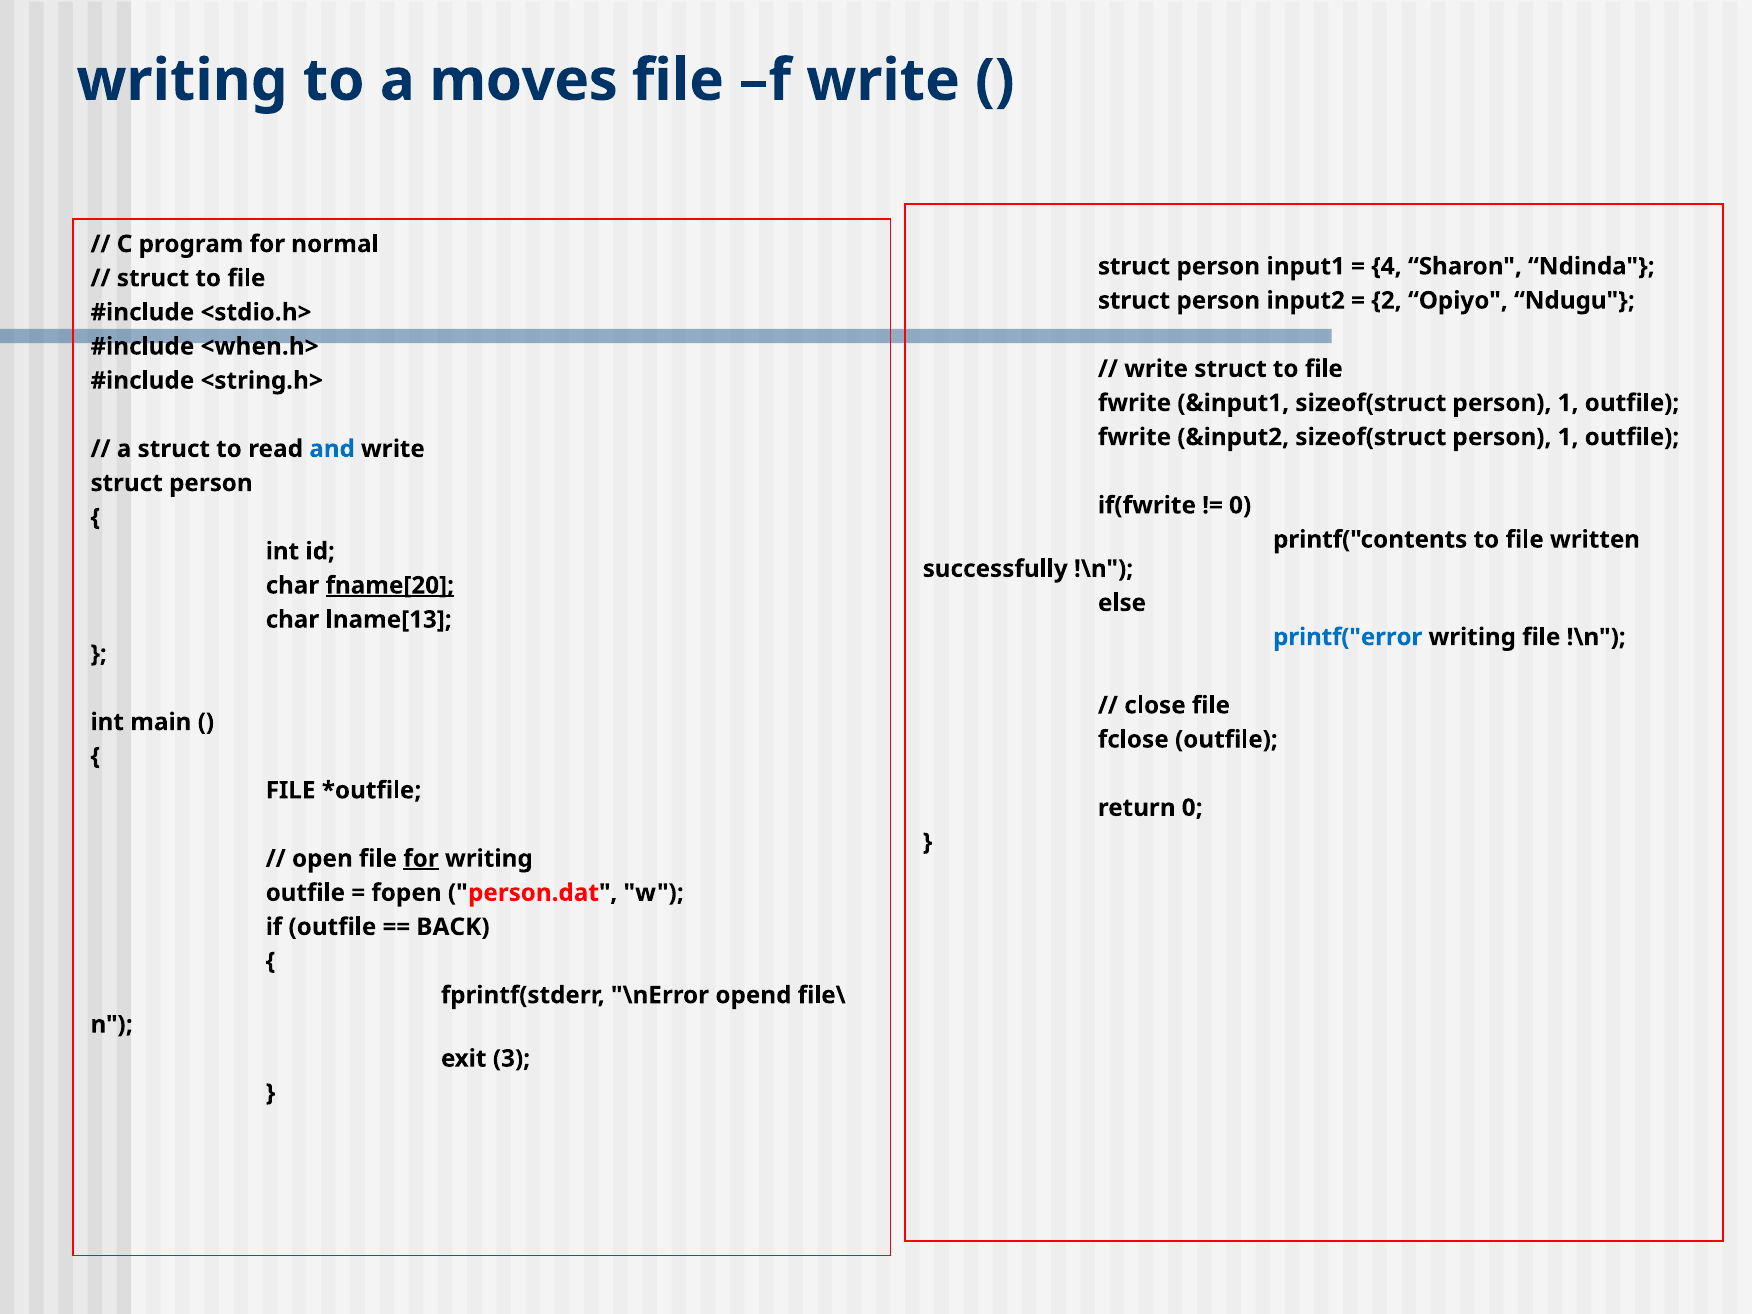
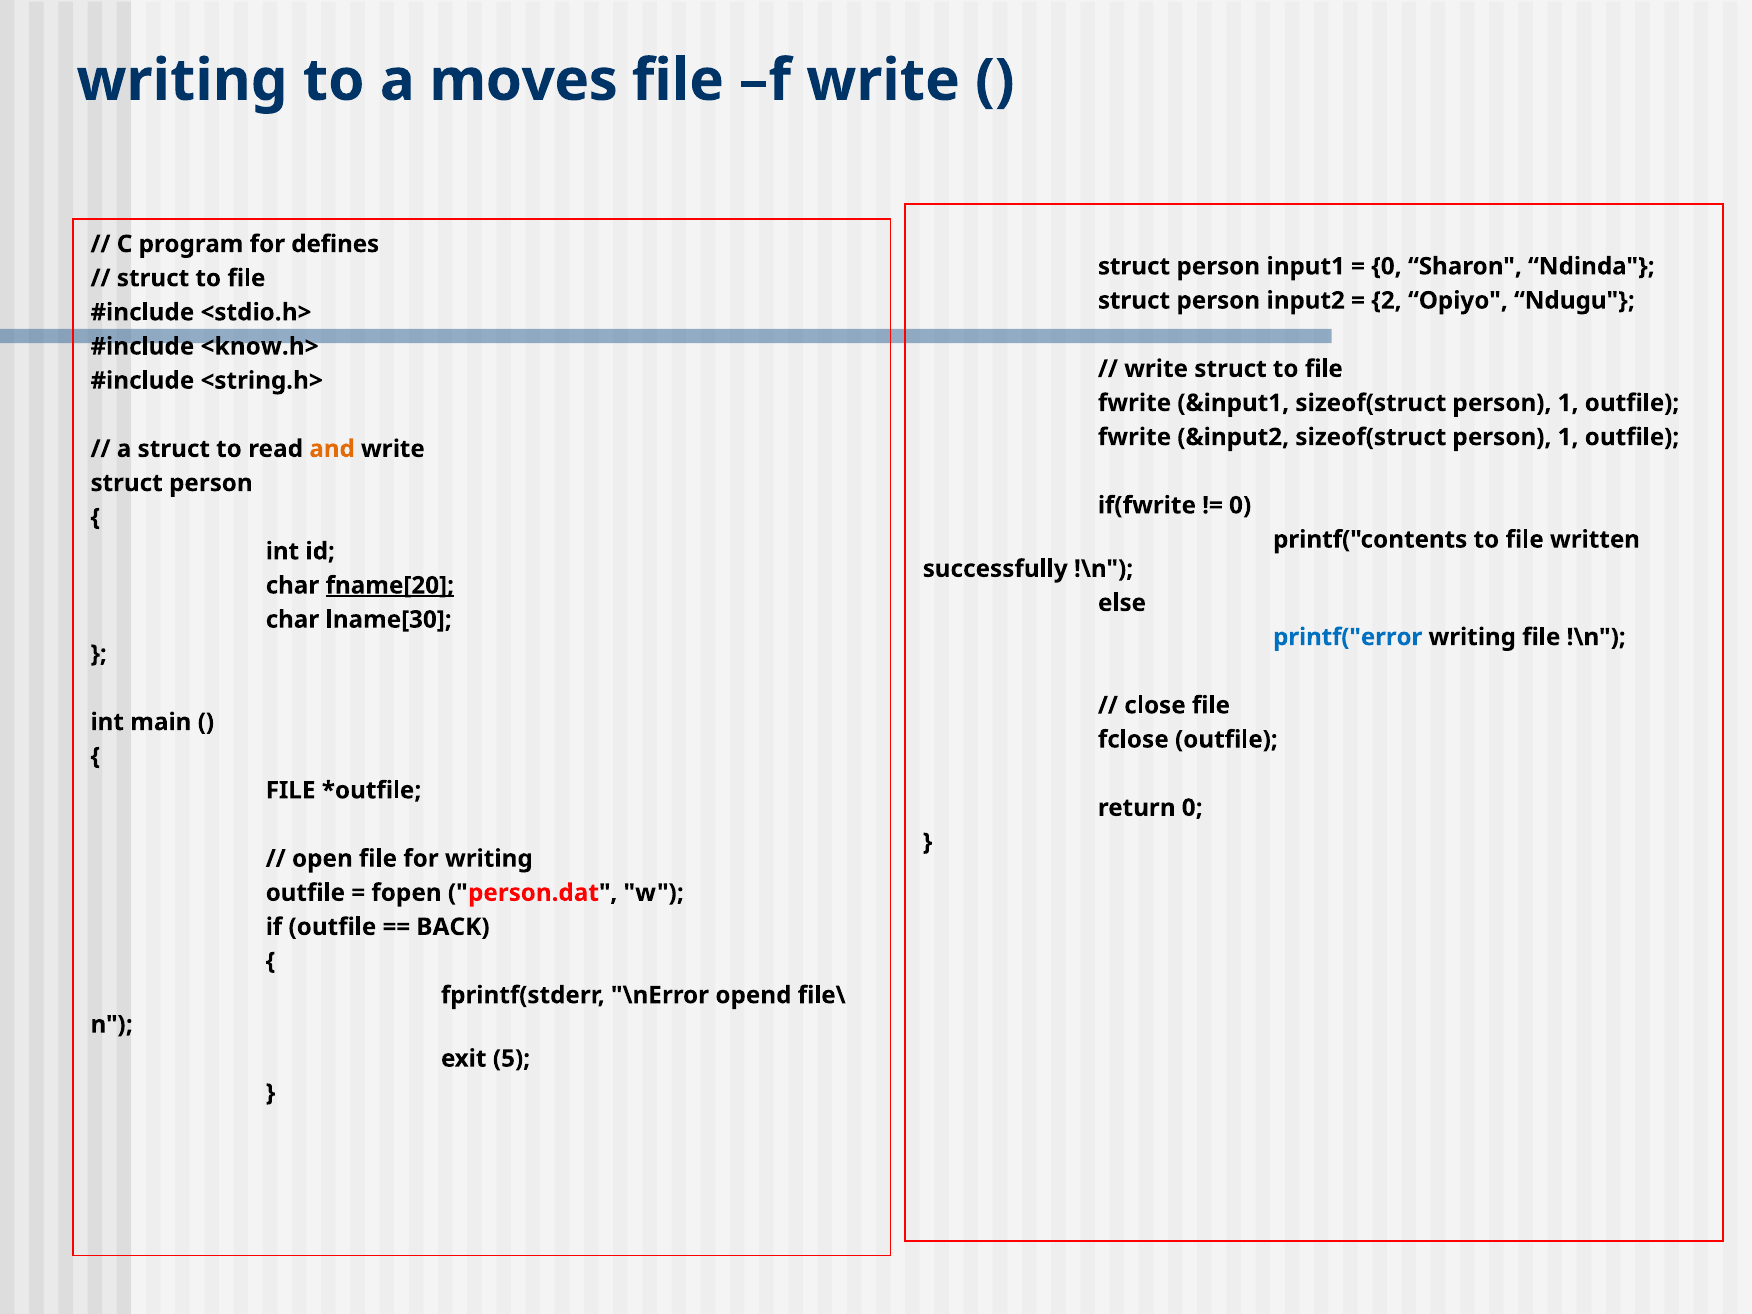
normal: normal -> defines
4 at (1386, 266): 4 -> 0
<when.h>: <when.h> -> <know.h>
and colour: blue -> orange
lname[13: lname[13 -> lname[30
for at (421, 859) underline: present -> none
3: 3 -> 5
